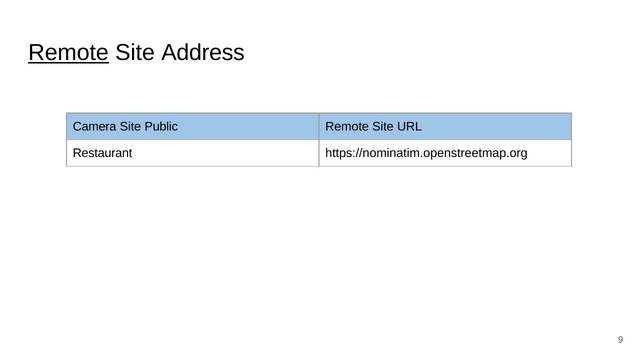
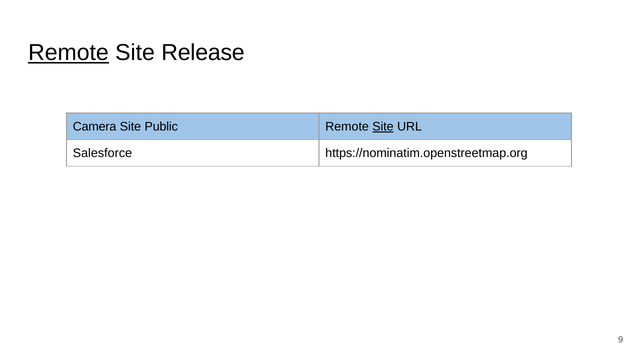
Address: Address -> Release
Site at (383, 127) underline: none -> present
Restaurant: Restaurant -> Salesforce
